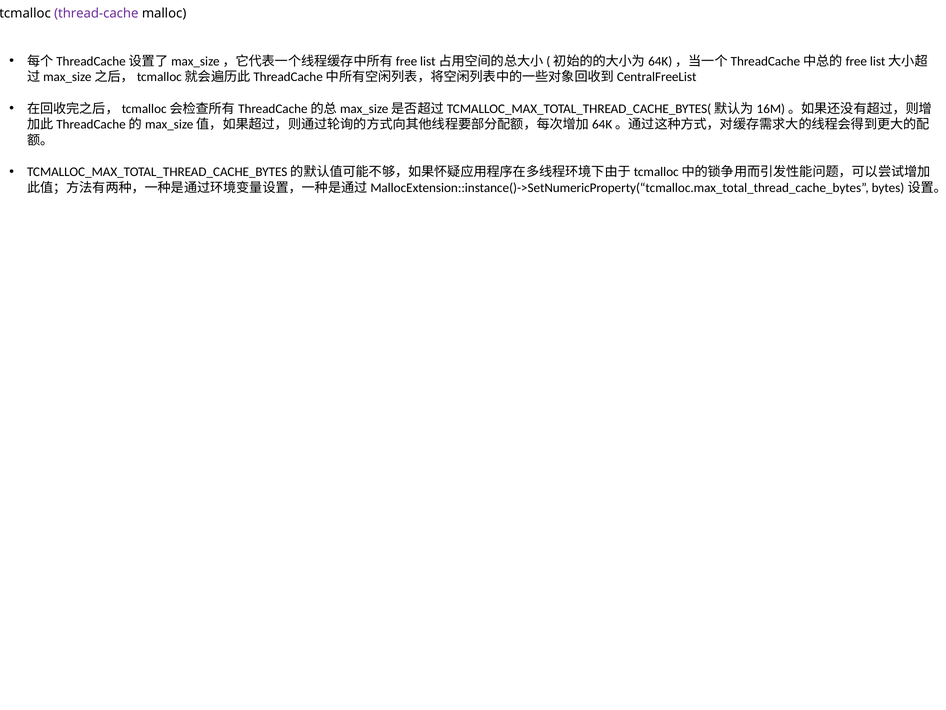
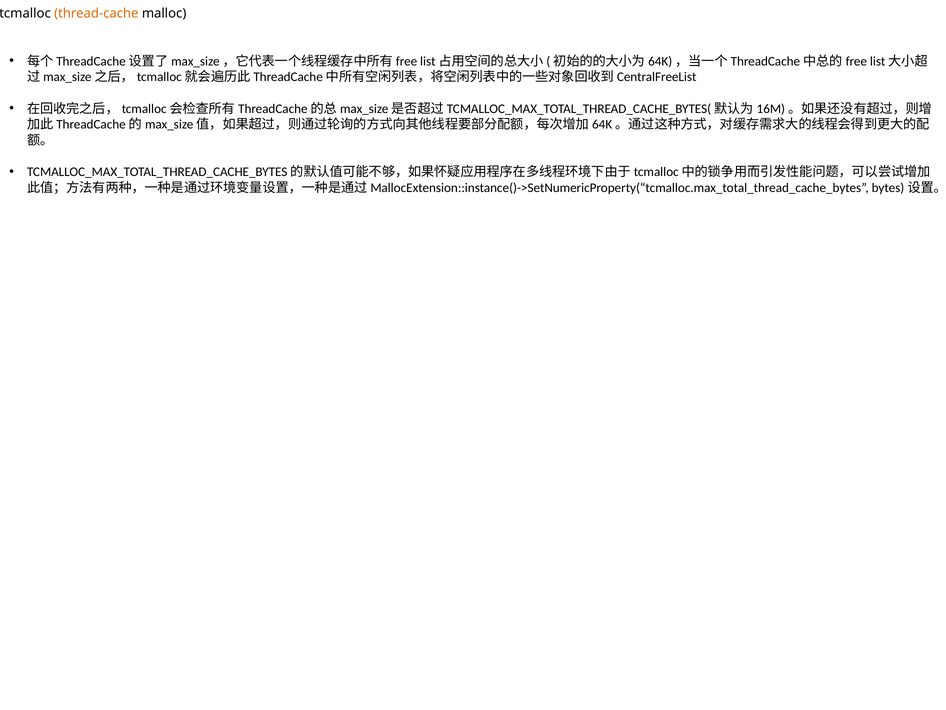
thread-cache colour: purple -> orange
